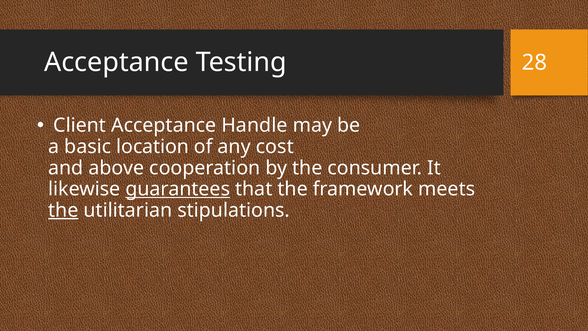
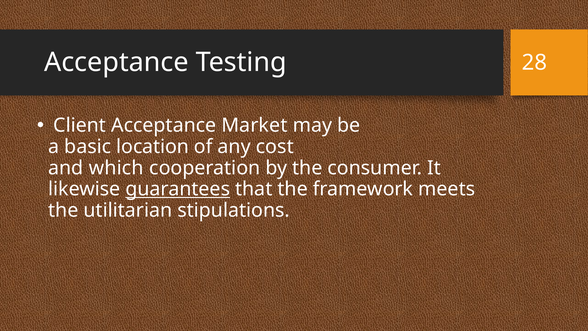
Handle: Handle -> Market
above: above -> which
the at (63, 210) underline: present -> none
